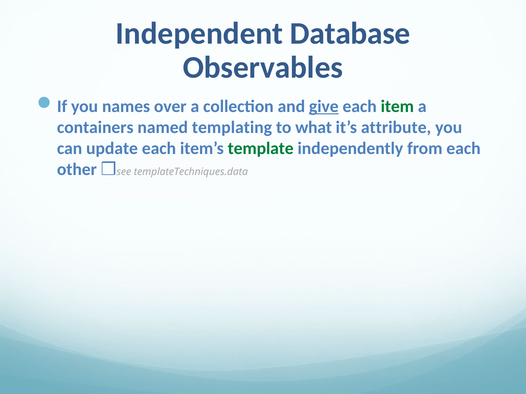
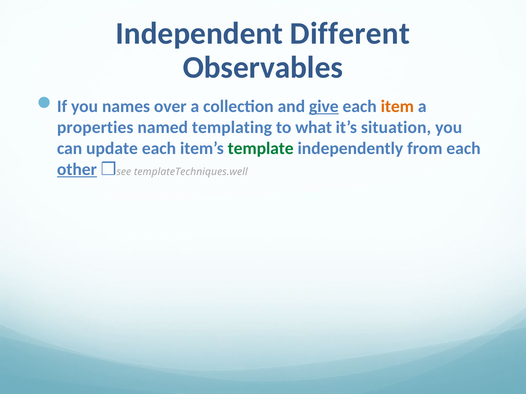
Database: Database -> Different
item colour: green -> orange
containers: containers -> properties
attribute: attribute -> situation
other underline: none -> present
templateTechniques.data: templateTechniques.data -> templateTechniques.well
